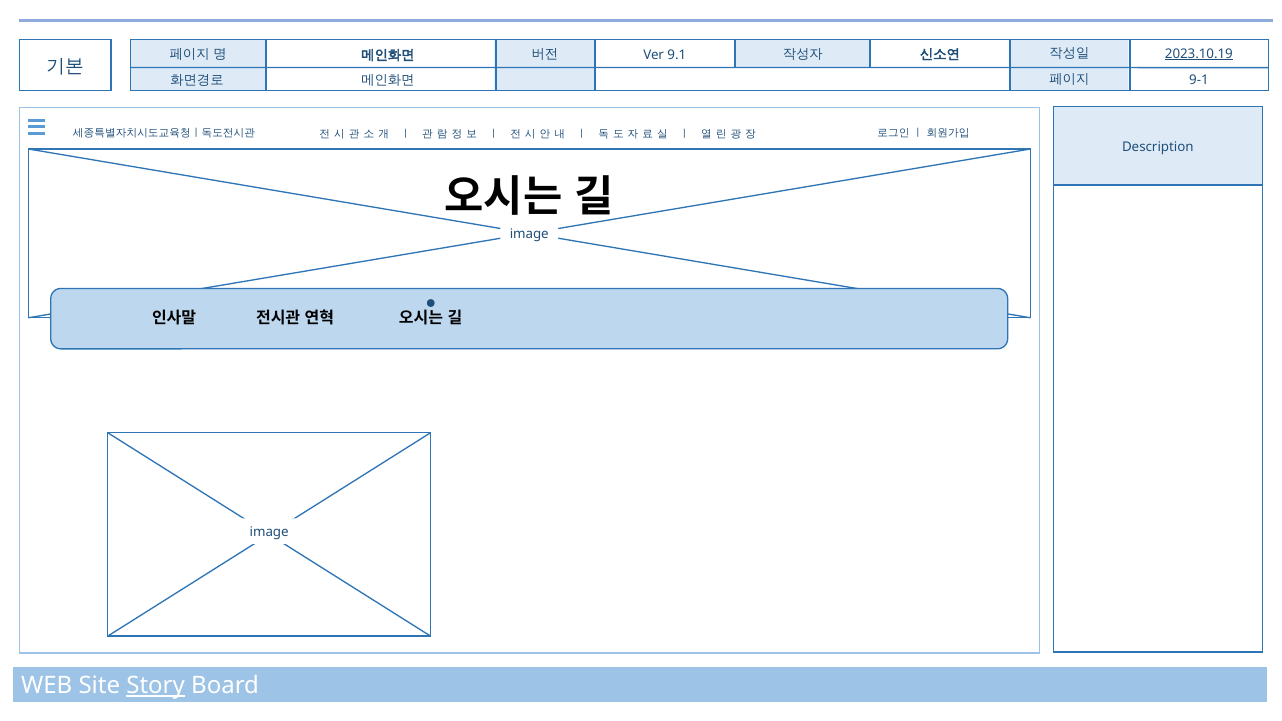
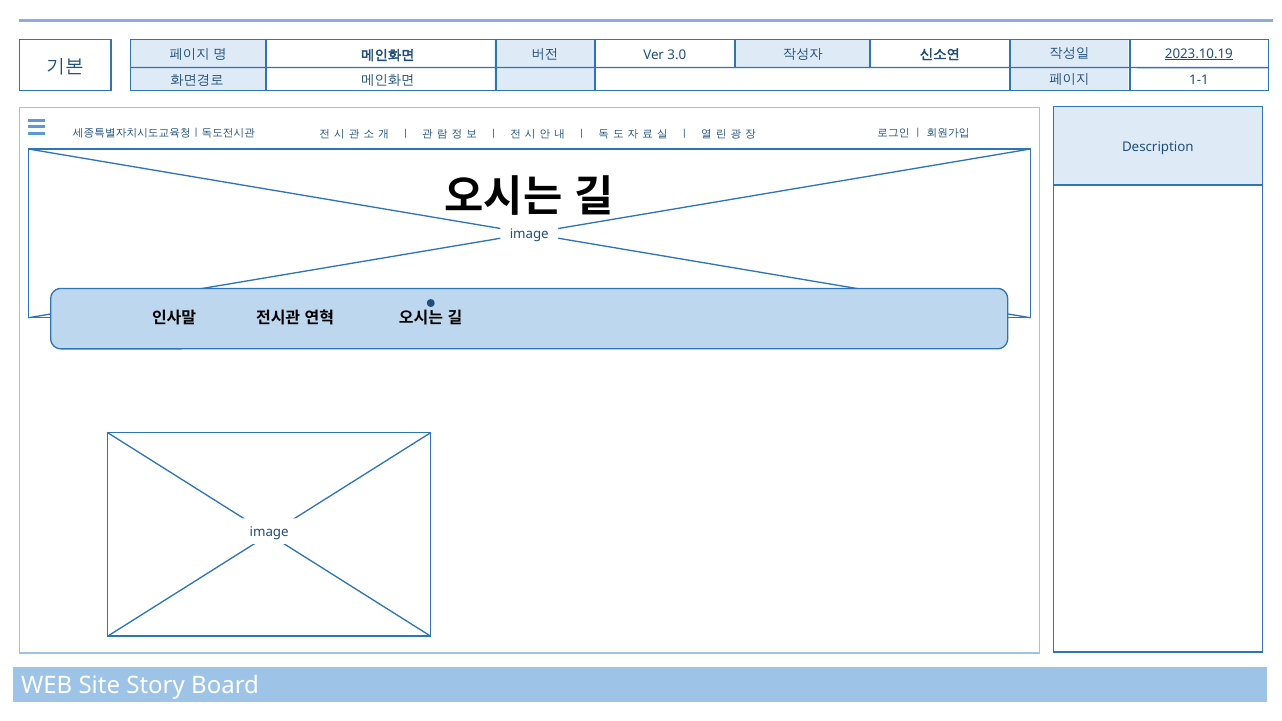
9.1: 9.1 -> 3.0
9-1: 9-1 -> 1-1
Story underline: present -> none
